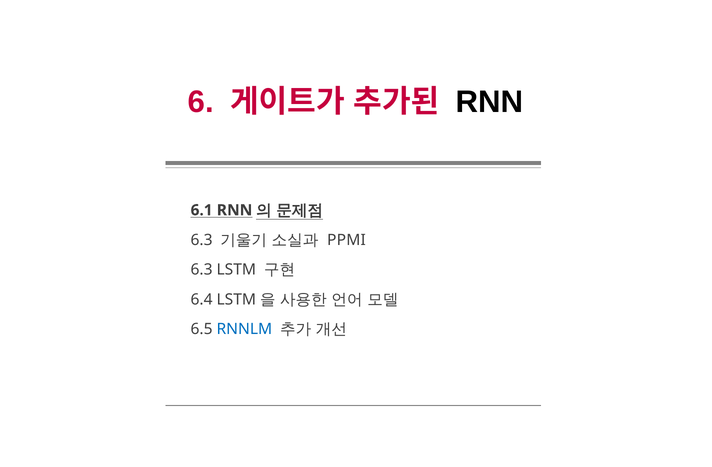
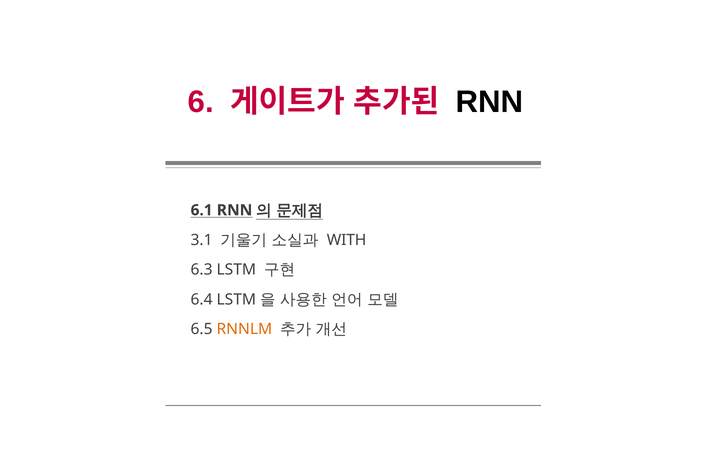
6.3 at (202, 240): 6.3 -> 3.1
PPMI: PPMI -> WITH
RNNLM colour: blue -> orange
